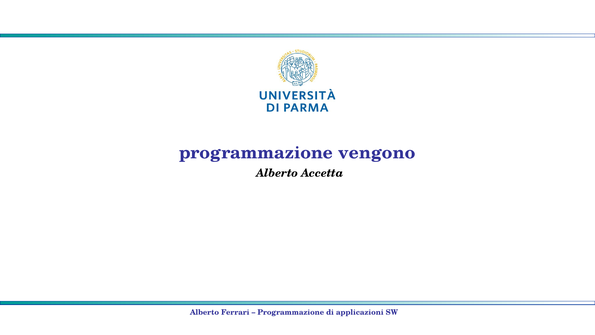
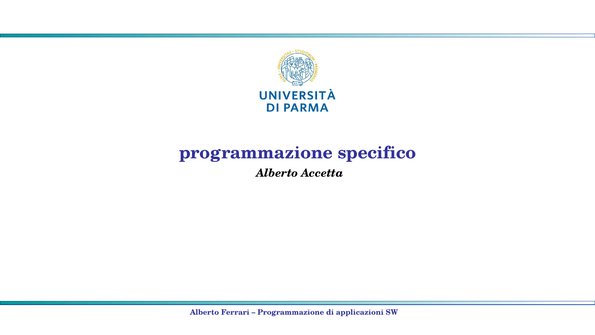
vengono: vengono -> specifico
